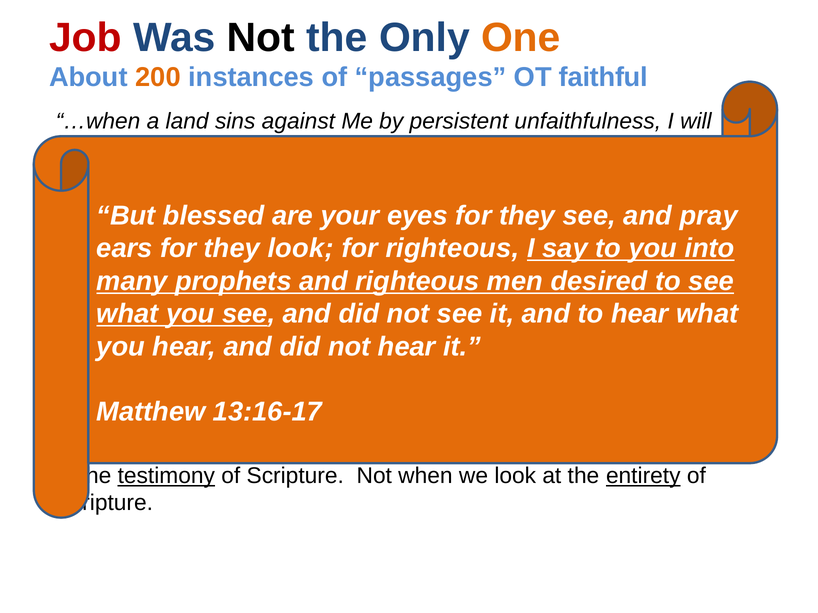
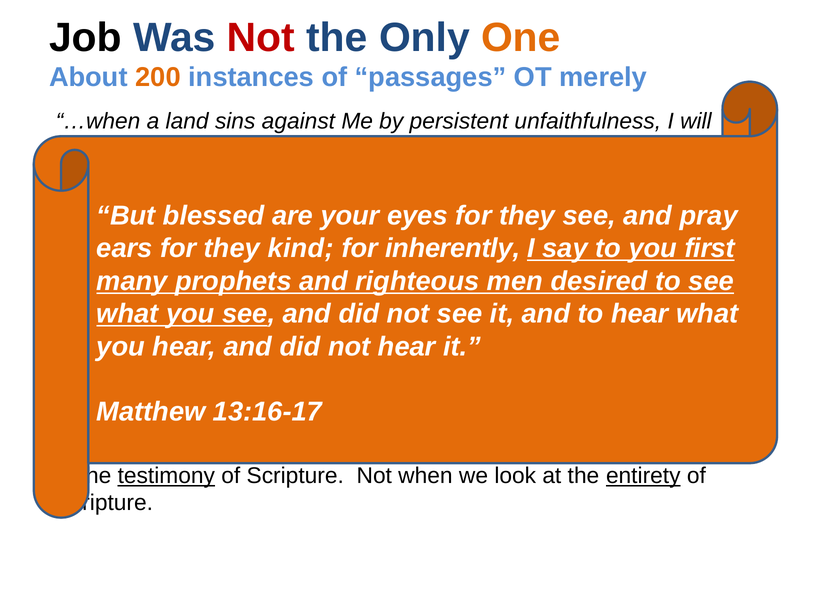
Job at (85, 38) colour: red -> black
Not at (261, 38) colour: black -> red
faithful: faithful -> merely
they look: look -> kind
for righteous: righteous -> inherently
into: into -> first
